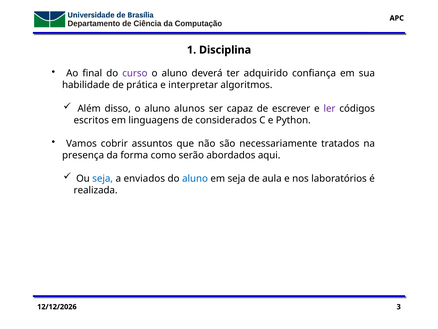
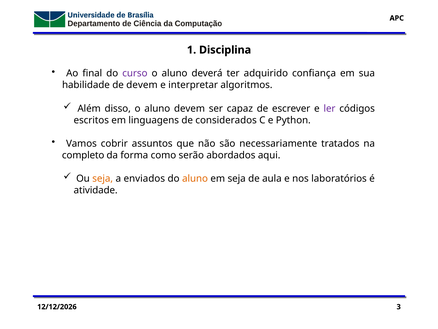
de prática: prática -> devem
aluno alunos: alunos -> devem
presença: presença -> completo
seja at (103, 178) colour: blue -> orange
aluno at (195, 178) colour: blue -> orange
realizada: realizada -> atividade
